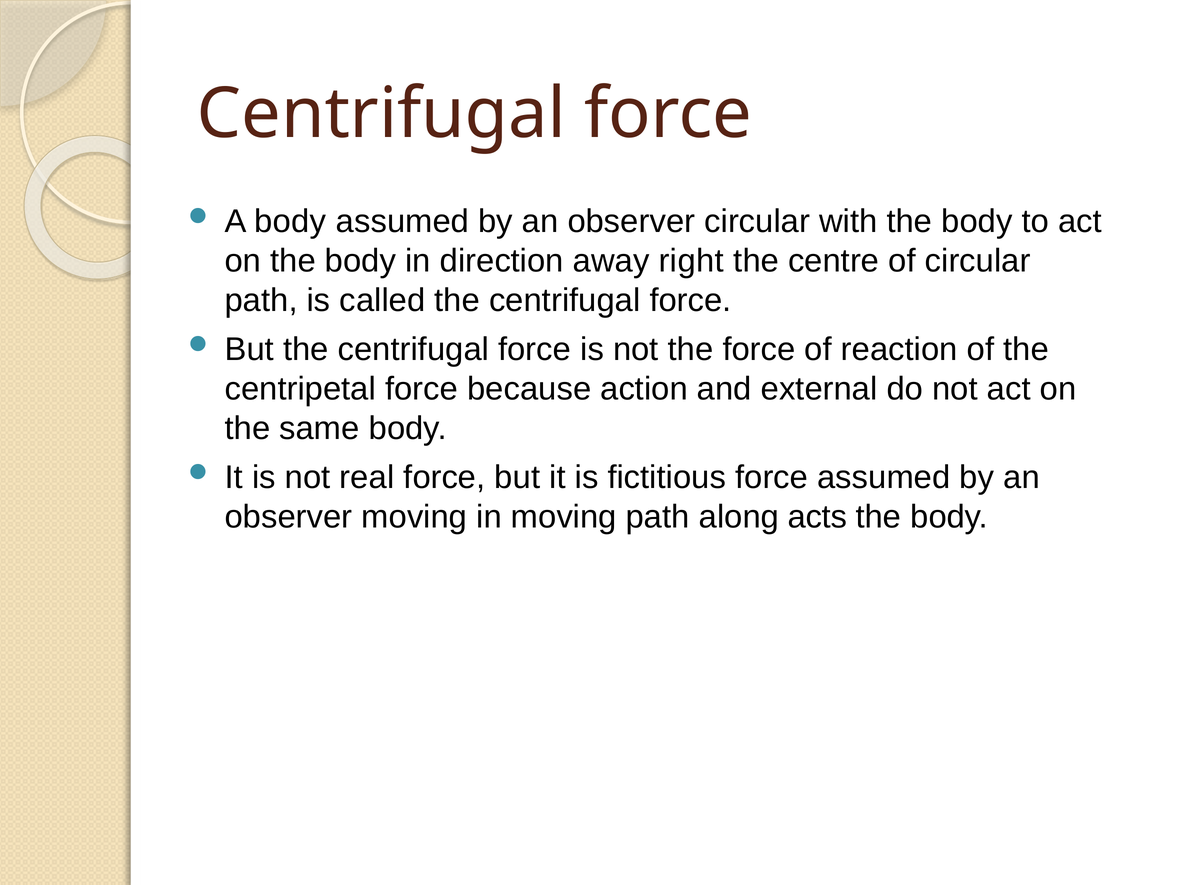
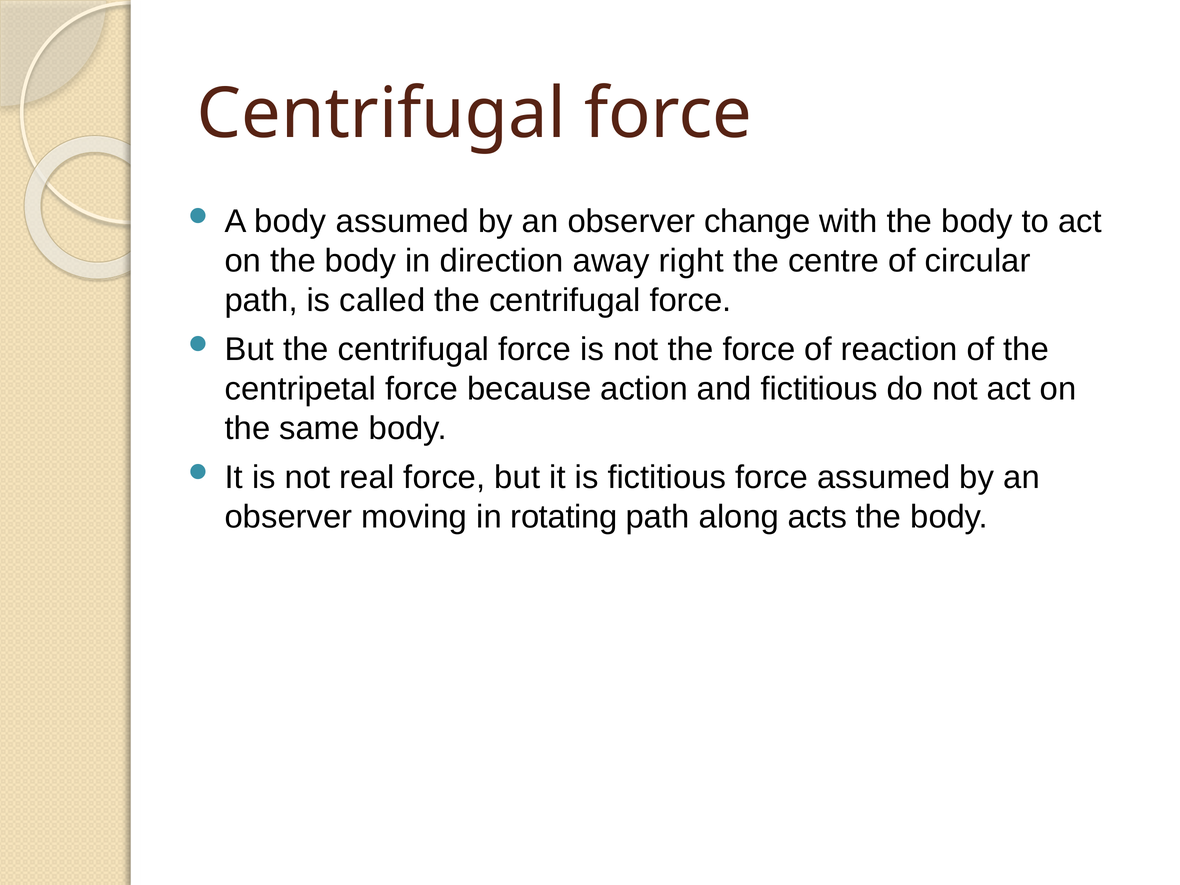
observer circular: circular -> change
and external: external -> fictitious
in moving: moving -> rotating
